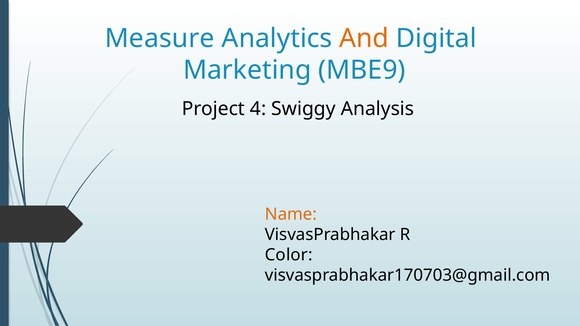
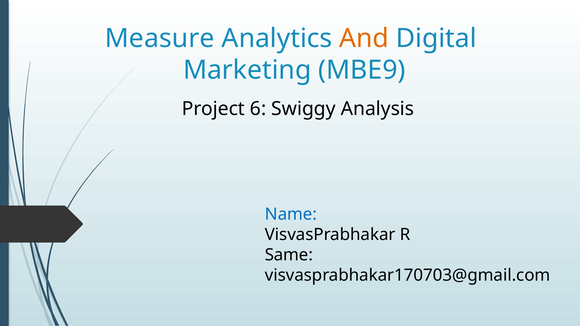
4: 4 -> 6
Name colour: orange -> blue
Color: Color -> Same
